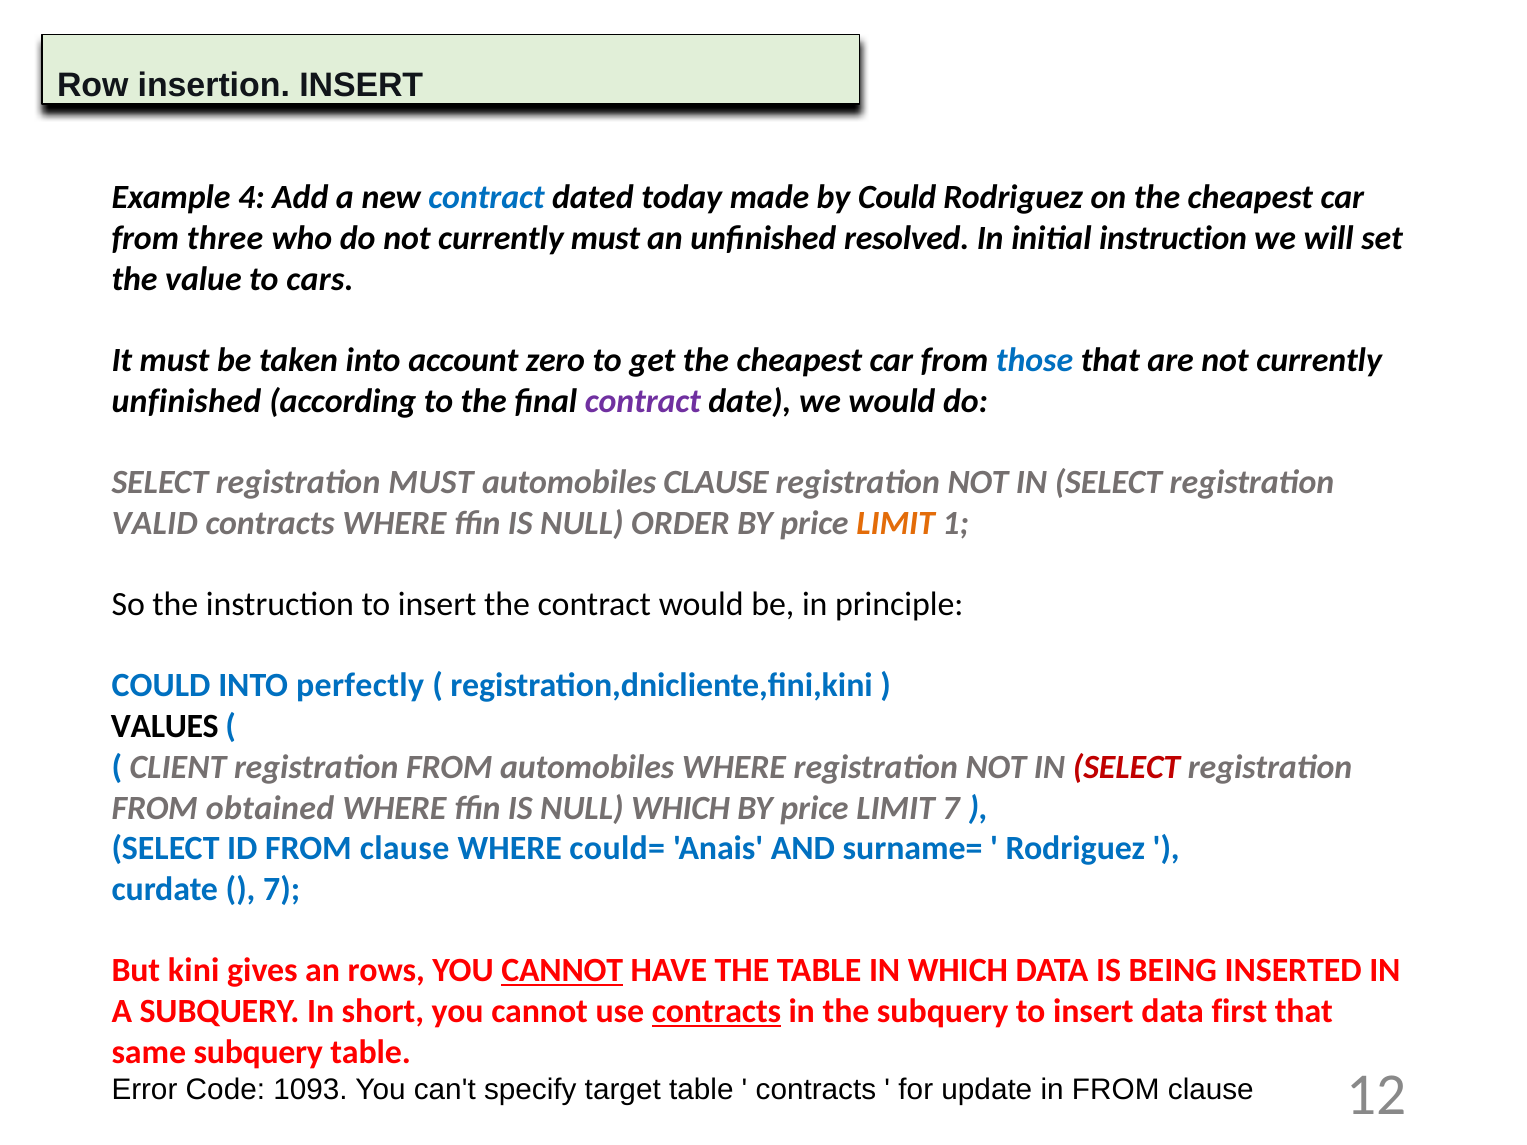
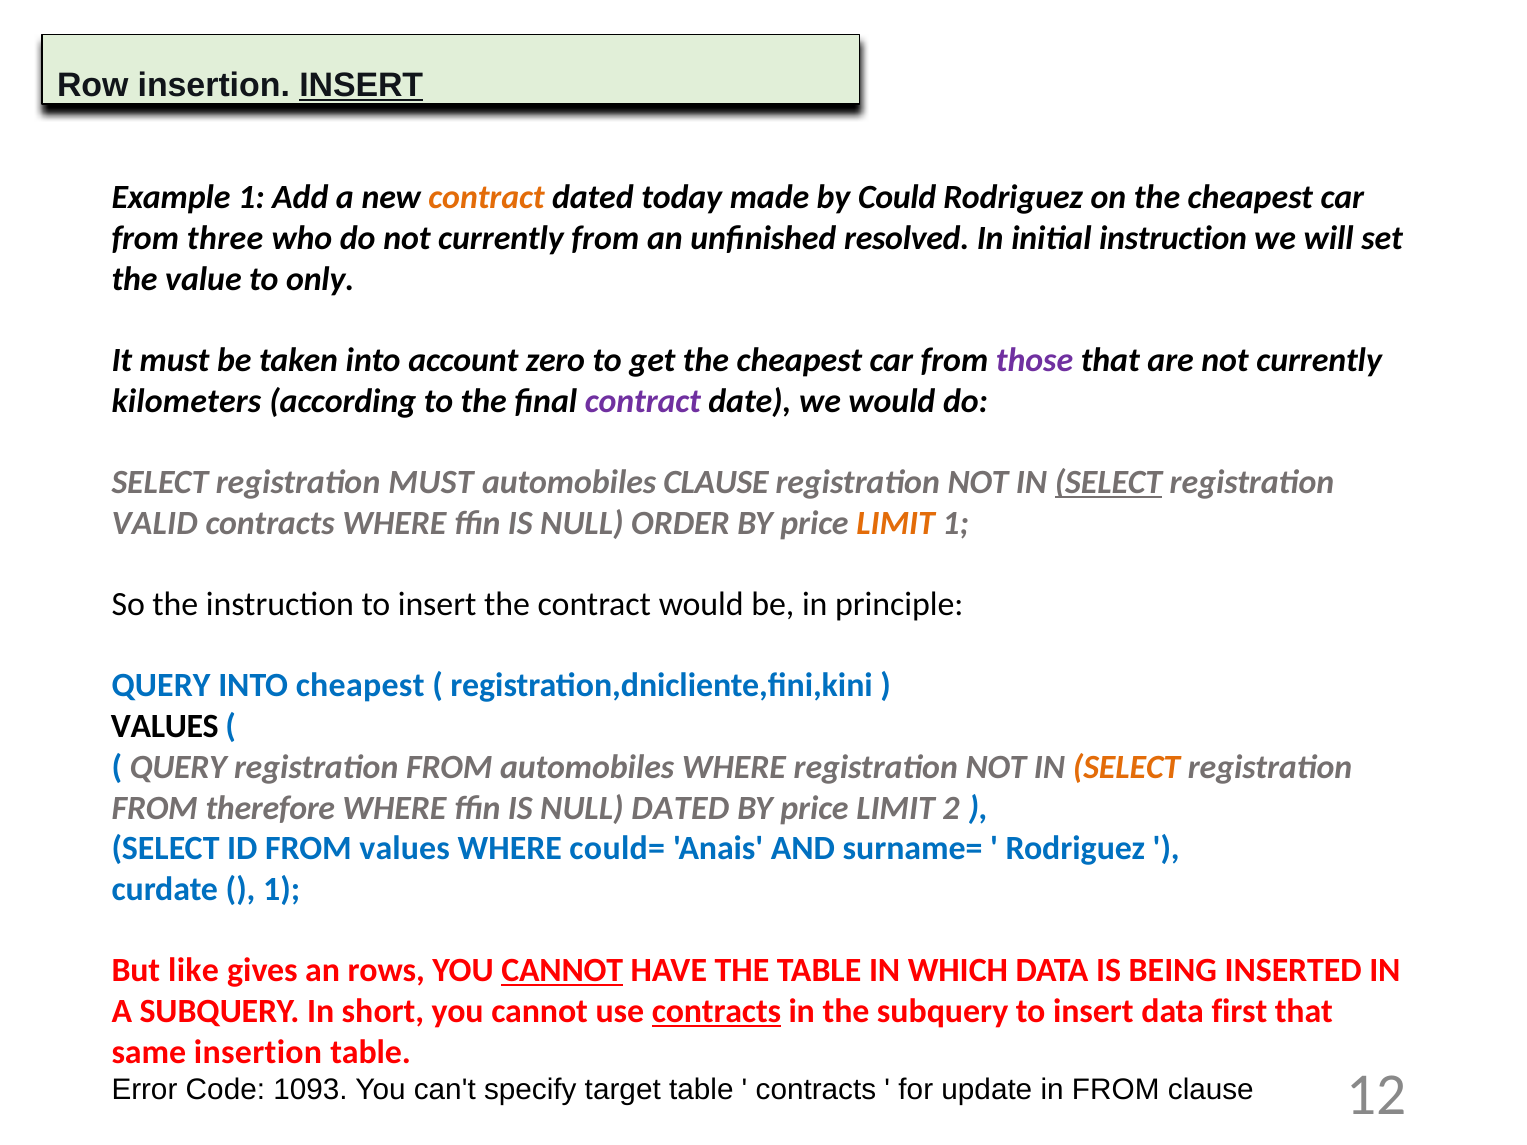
INSERT at (361, 85) underline: none -> present
Example 4: 4 -> 1
contract at (487, 198) colour: blue -> orange
currently must: must -> from
cars: cars -> only
those colour: blue -> purple
unfinished at (186, 401): unfinished -> kilometers
SELECT at (1108, 482) underline: none -> present
COULD at (161, 686): COULD -> QUERY
INTO perfectly: perfectly -> cheapest
CLIENT at (178, 767): CLIENT -> QUERY
SELECT at (1127, 767) colour: red -> orange
obtained: obtained -> therefore
NULL WHICH: WHICH -> DATED
LIMIT 7: 7 -> 2
ID FROM clause: clause -> values
7 at (282, 889): 7 -> 1
kini: kini -> like
same subquery: subquery -> insertion
